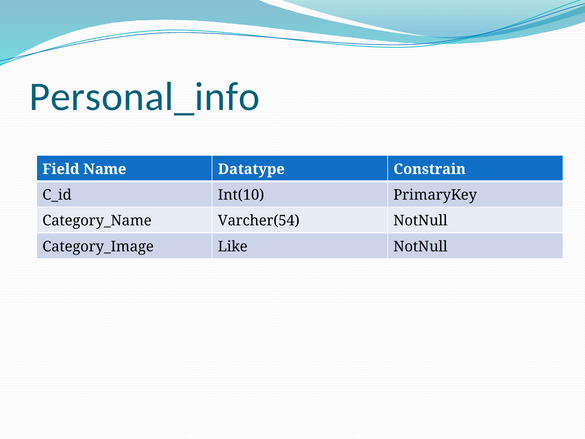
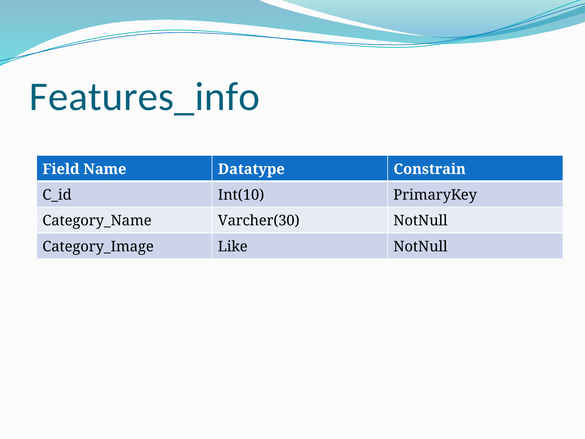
Personal_info: Personal_info -> Features_info
Varcher(54: Varcher(54 -> Varcher(30
